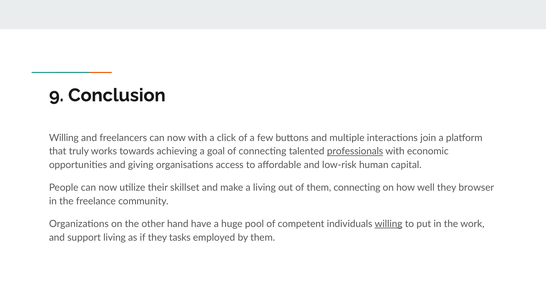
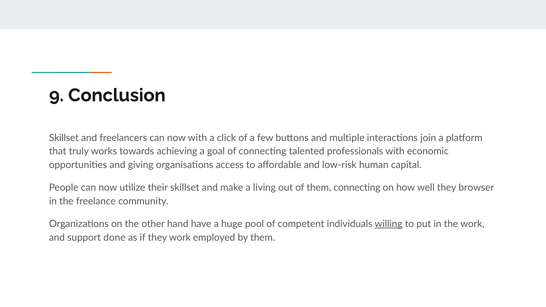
Willing at (64, 138): Willing -> Skillset
professionals underline: present -> none
support living: living -> done
they tasks: tasks -> work
